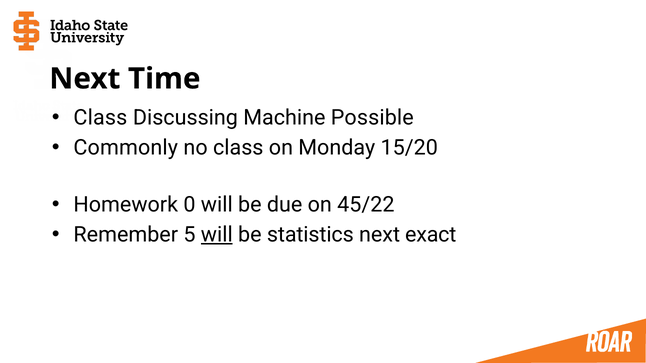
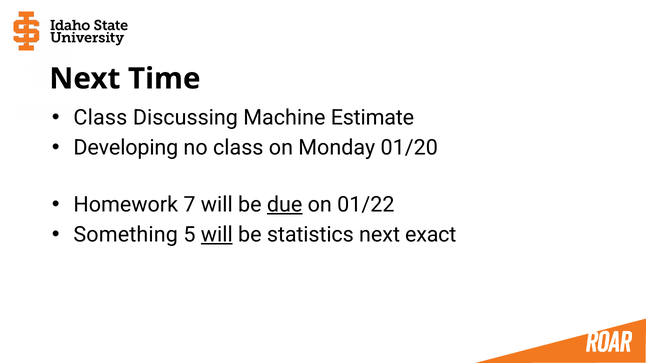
Possible: Possible -> Estimate
Commonly: Commonly -> Developing
15/20: 15/20 -> 01/20
0: 0 -> 7
due underline: none -> present
45/22: 45/22 -> 01/22
Remember: Remember -> Something
